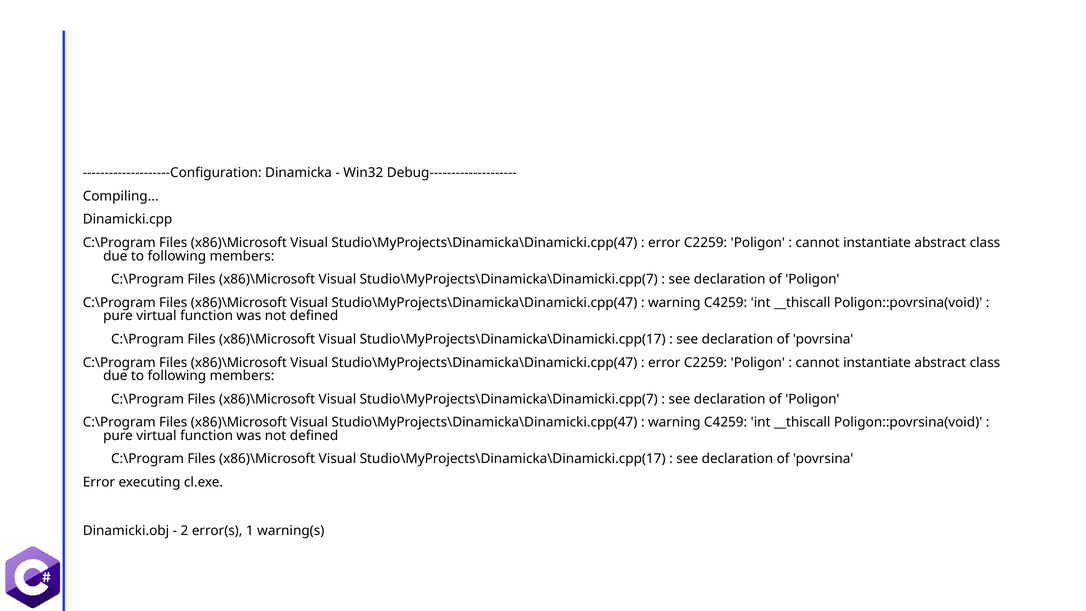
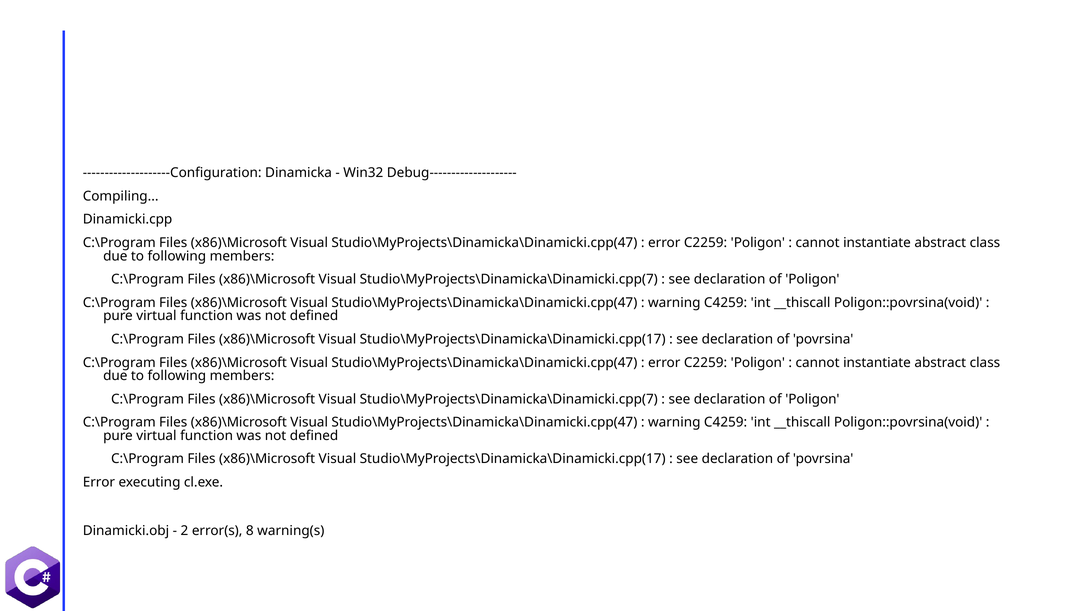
1: 1 -> 8
